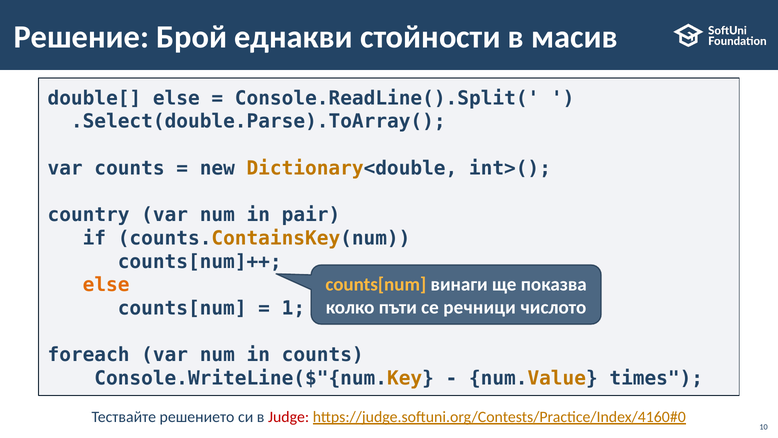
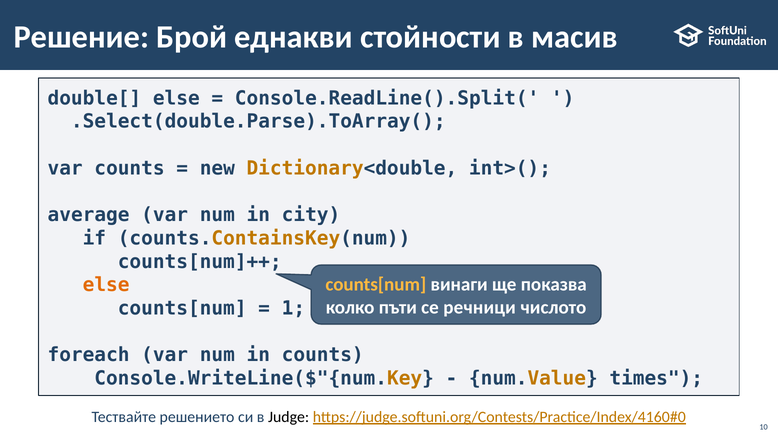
country: country -> average
pair: pair -> city
Judge colour: red -> black
